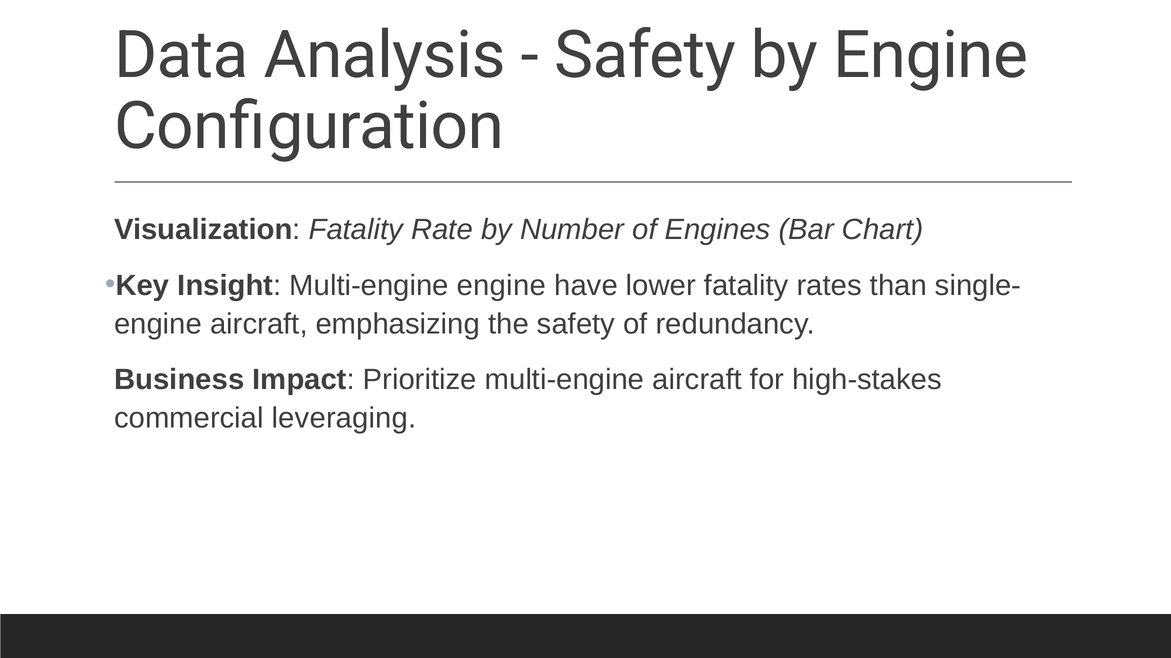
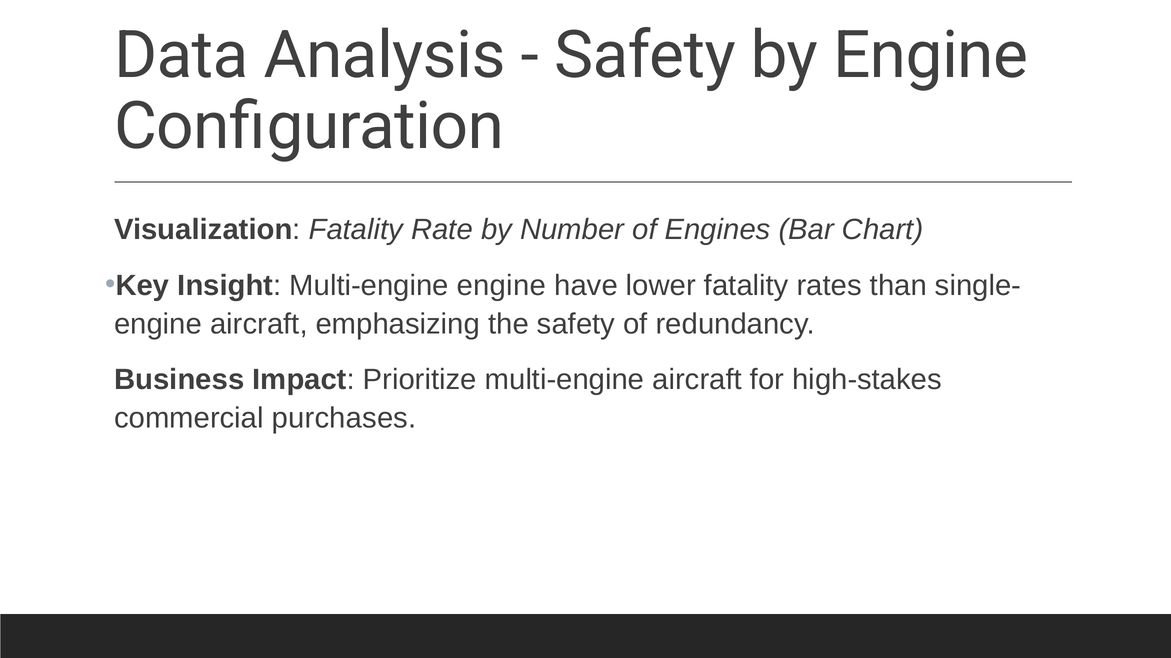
leveraging: leveraging -> purchases
